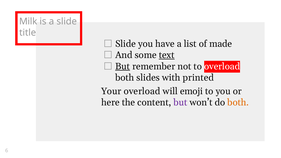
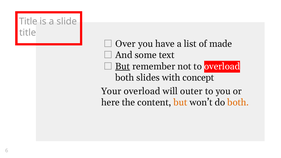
Milk at (28, 21): Milk -> Title
Slide at (126, 44): Slide -> Over
text underline: present -> none
printed: printed -> concept
emoji: emoji -> outer
but at (180, 102) colour: purple -> orange
